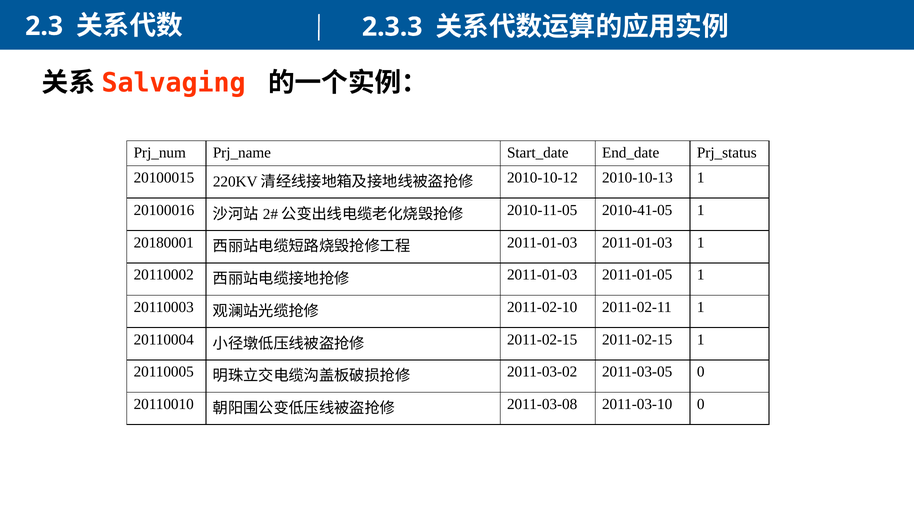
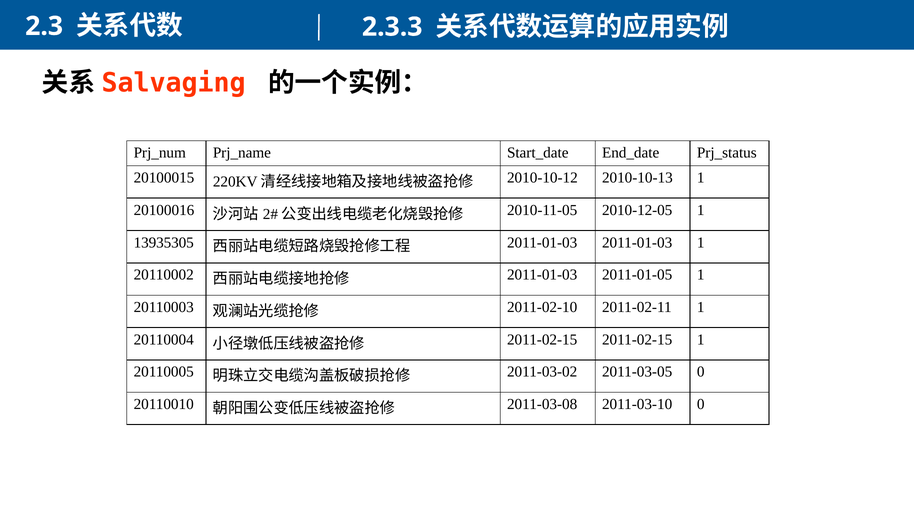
2010-41-05: 2010-41-05 -> 2010-12-05
20180001: 20180001 -> 13935305
